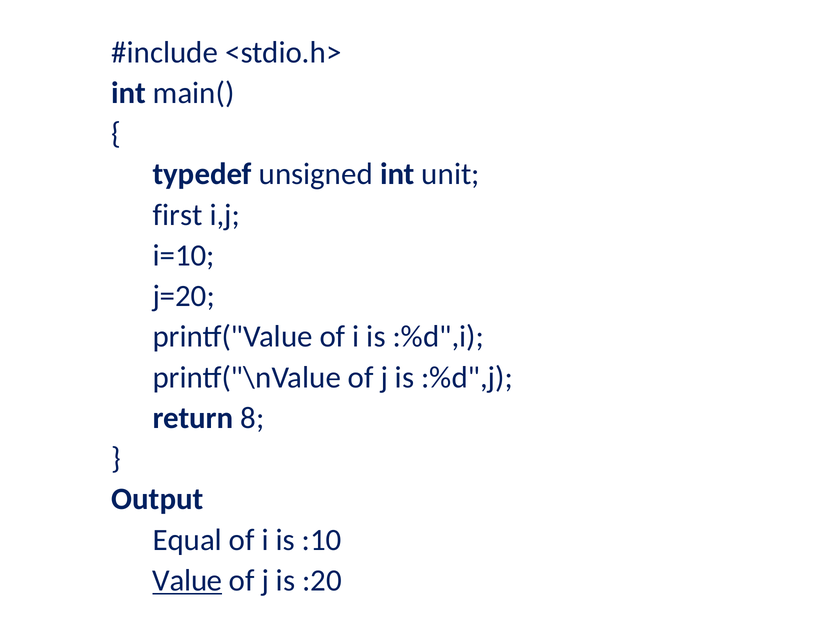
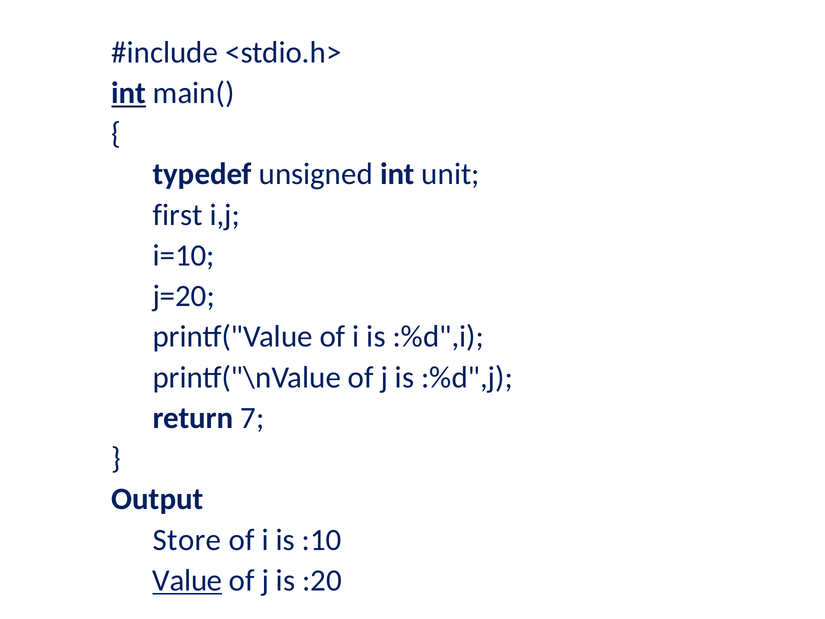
int at (129, 93) underline: none -> present
8: 8 -> 7
Equal: Equal -> Store
